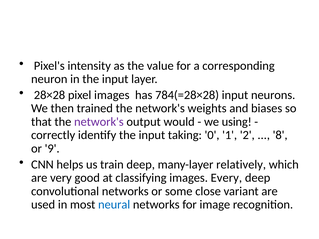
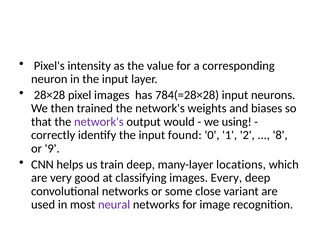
taking: taking -> found
relatively: relatively -> locations
neural colour: blue -> purple
